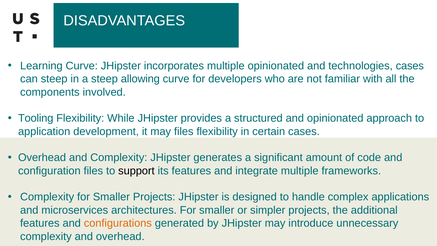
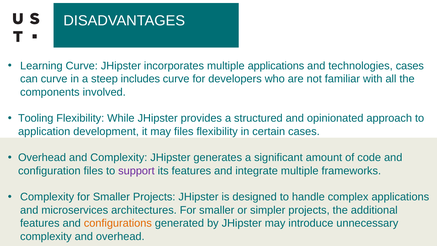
multiple opinionated: opinionated -> applications
can steep: steep -> curve
allowing: allowing -> includes
support colour: black -> purple
